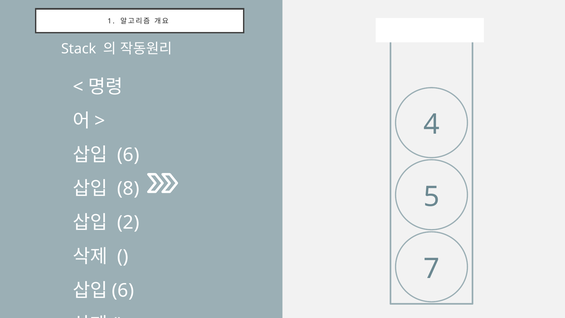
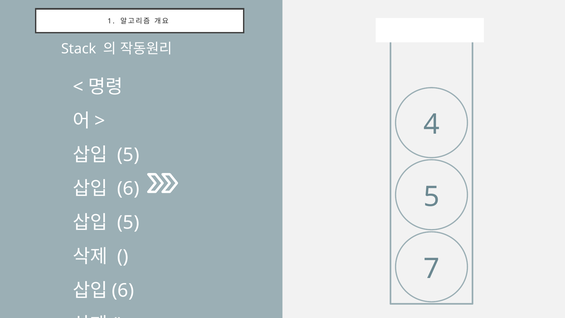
6 at (128, 155): 6 -> 5
8 at (128, 189): 8 -> 6
2 at (128, 223): 2 -> 5
